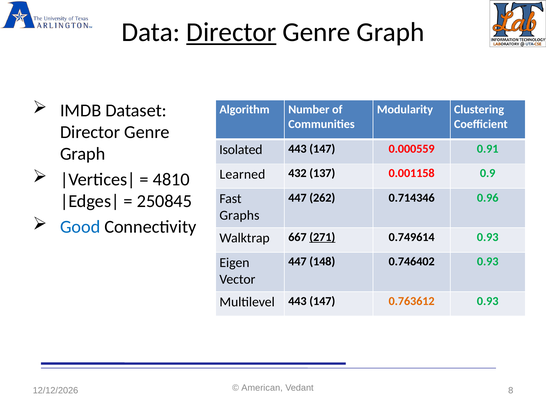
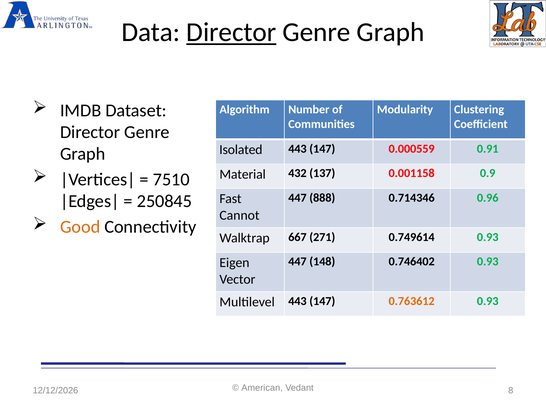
Learned: Learned -> Material
4810: 4810 -> 7510
262: 262 -> 888
Graphs: Graphs -> Cannot
Good colour: blue -> orange
271 underline: present -> none
